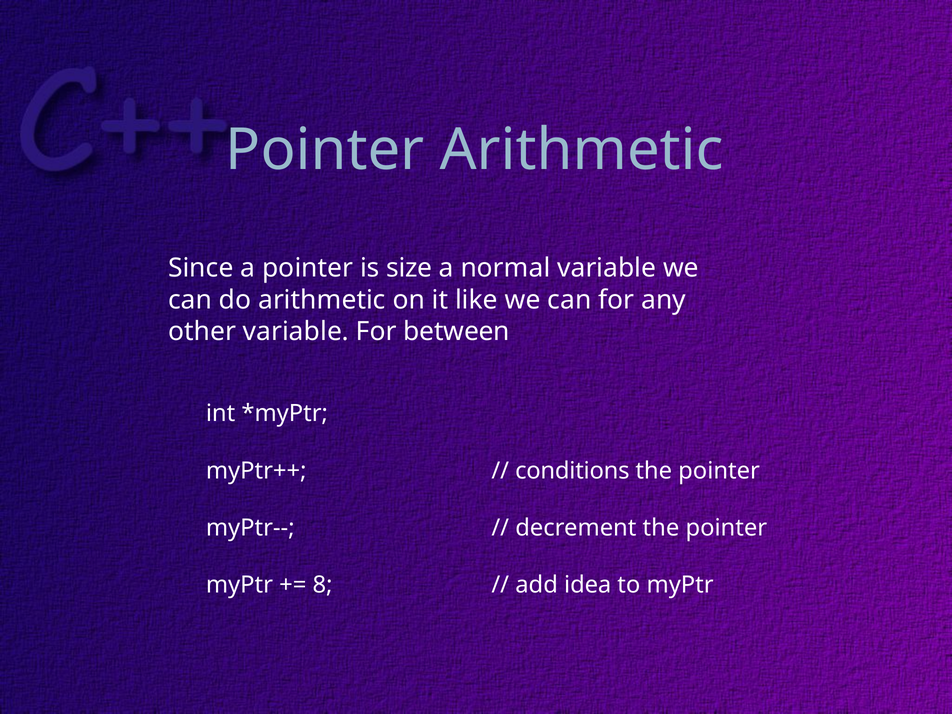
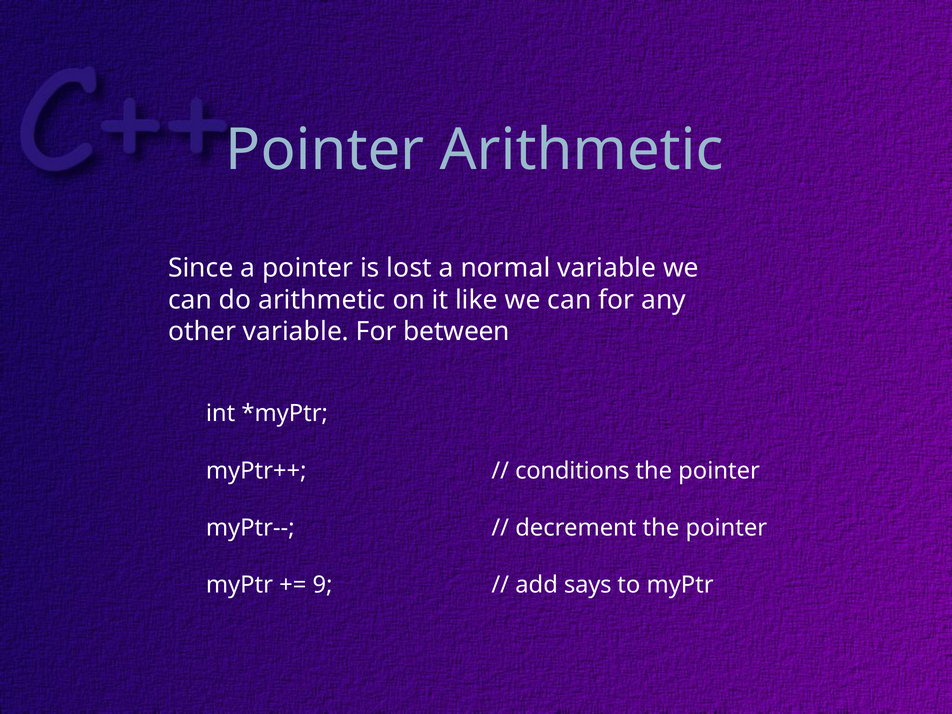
size: size -> lost
8: 8 -> 9
idea: idea -> says
